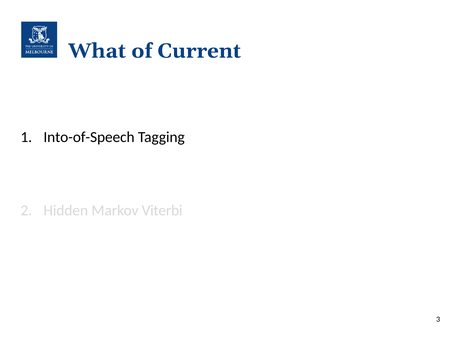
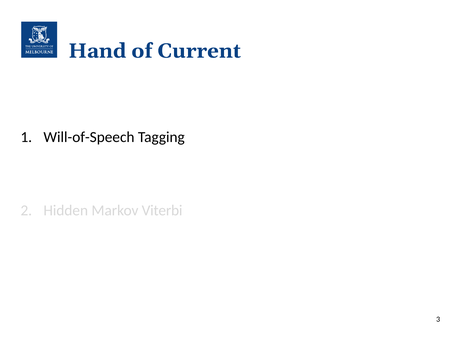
What: What -> Hand
Into-of-Speech: Into-of-Speech -> Will-of-Speech
